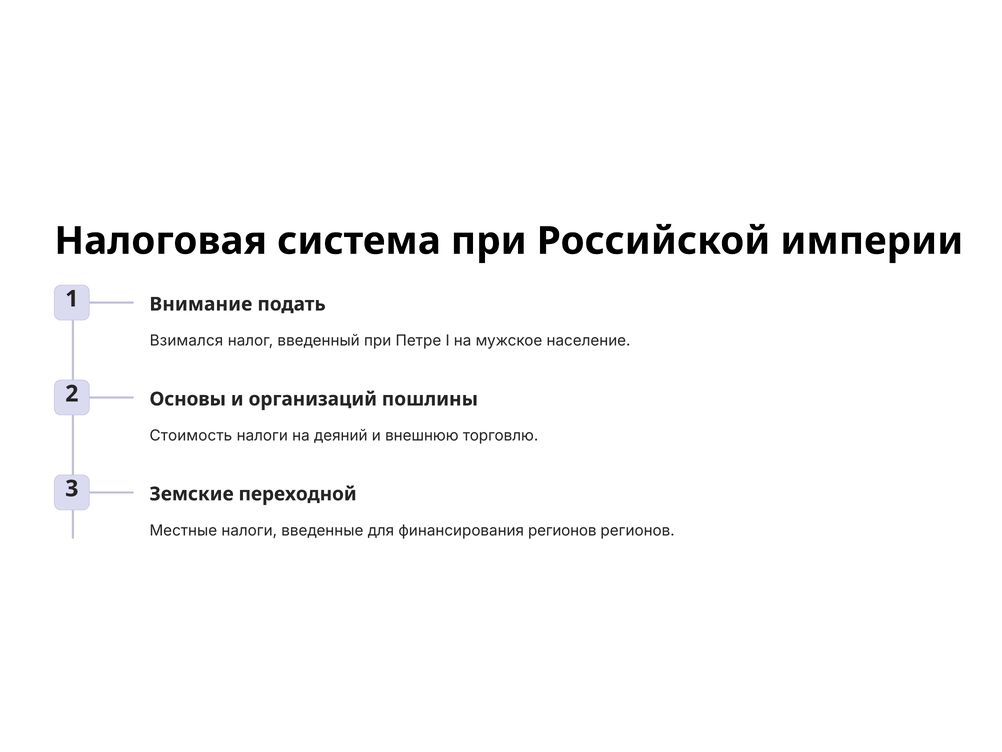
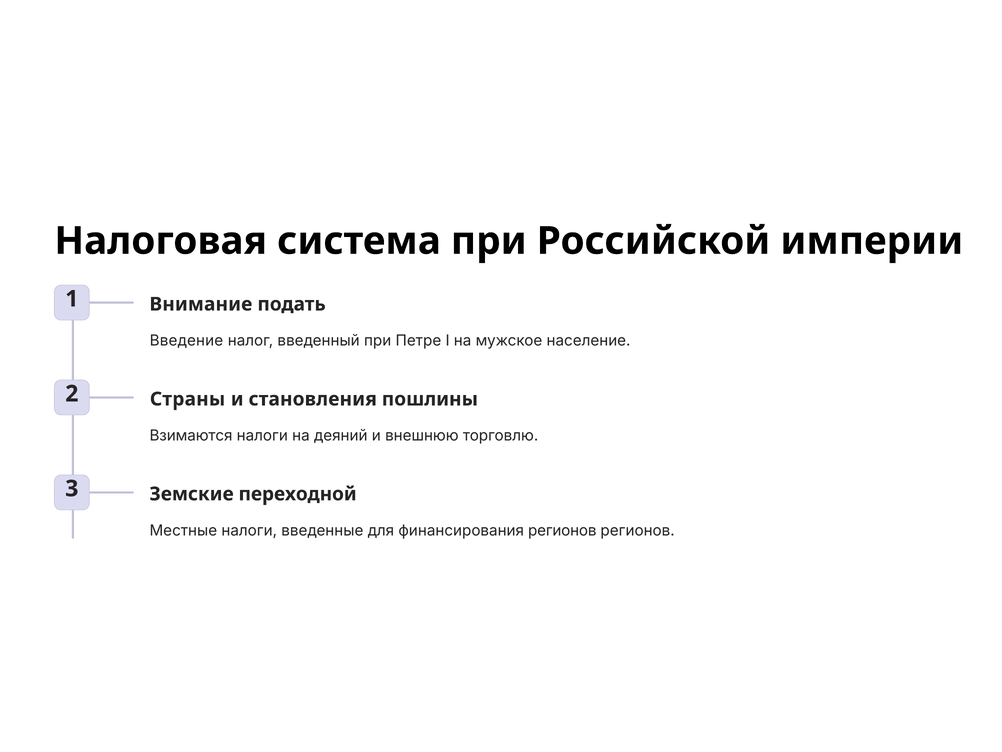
Взимался: Взимался -> Введение
Основы: Основы -> Страны
организаций: организаций -> становления
Стоимость: Стоимость -> Взимаются
